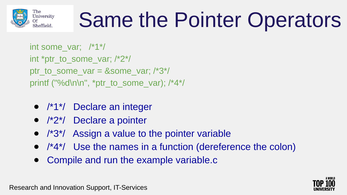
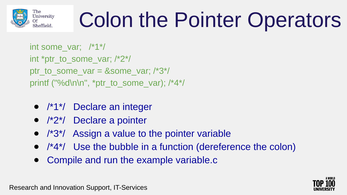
Same at (106, 20): Same -> Colon
names: names -> bubble
